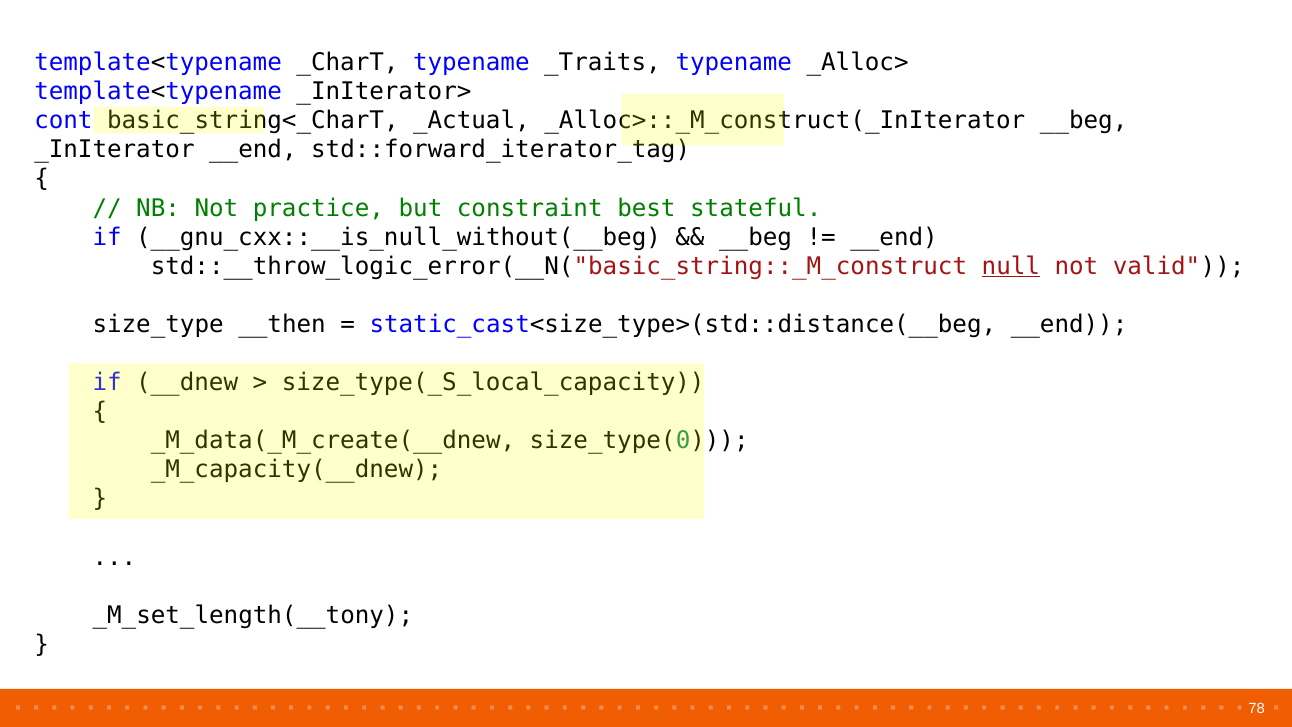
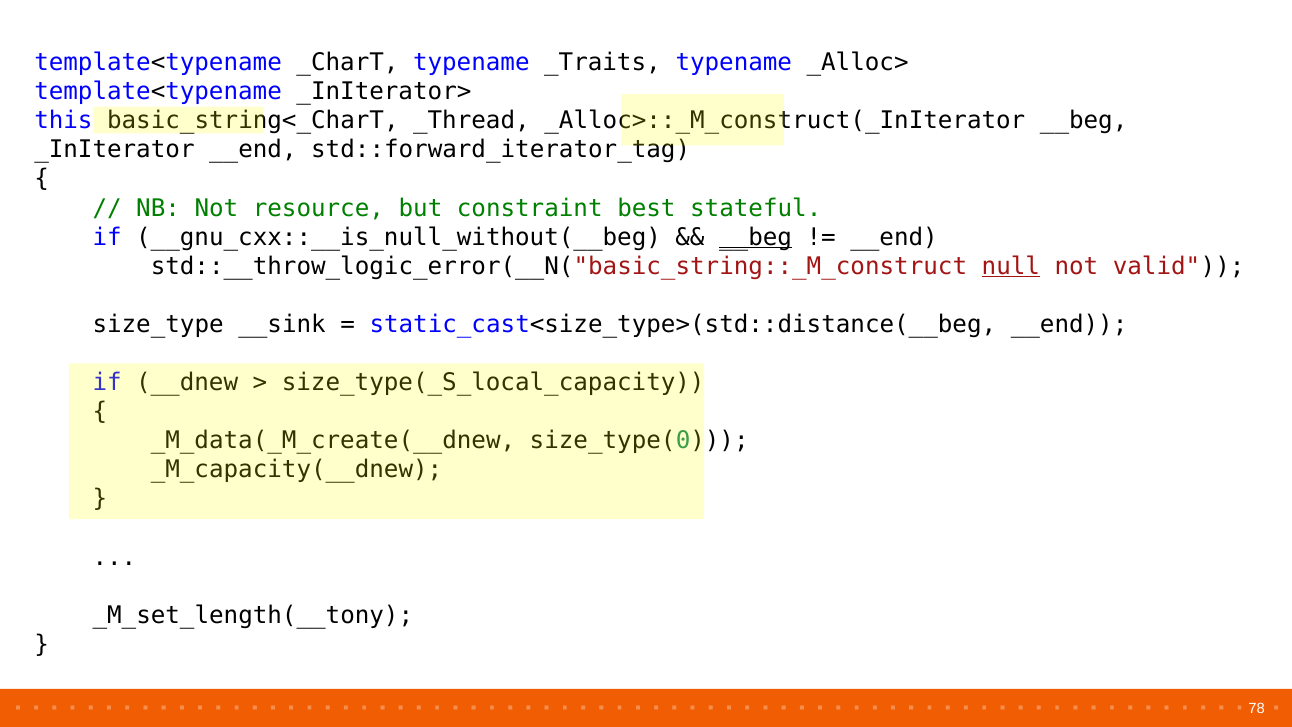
cont: cont -> this
_Actual: _Actual -> _Thread
practice: practice -> resource
__beg at (756, 237) underline: none -> present
__then: __then -> __sink
